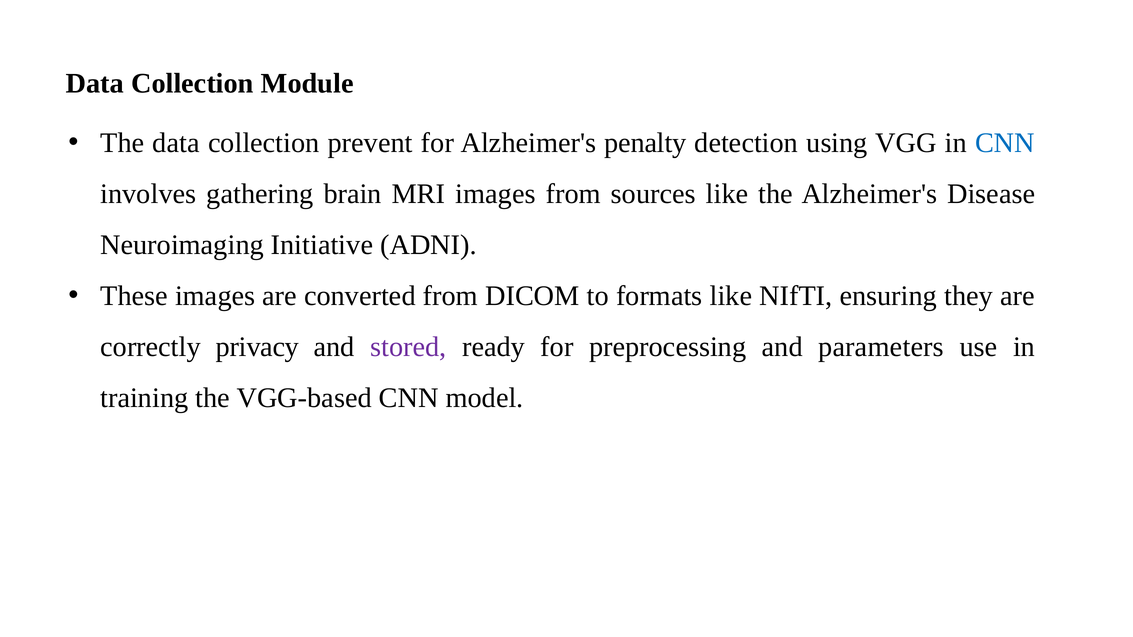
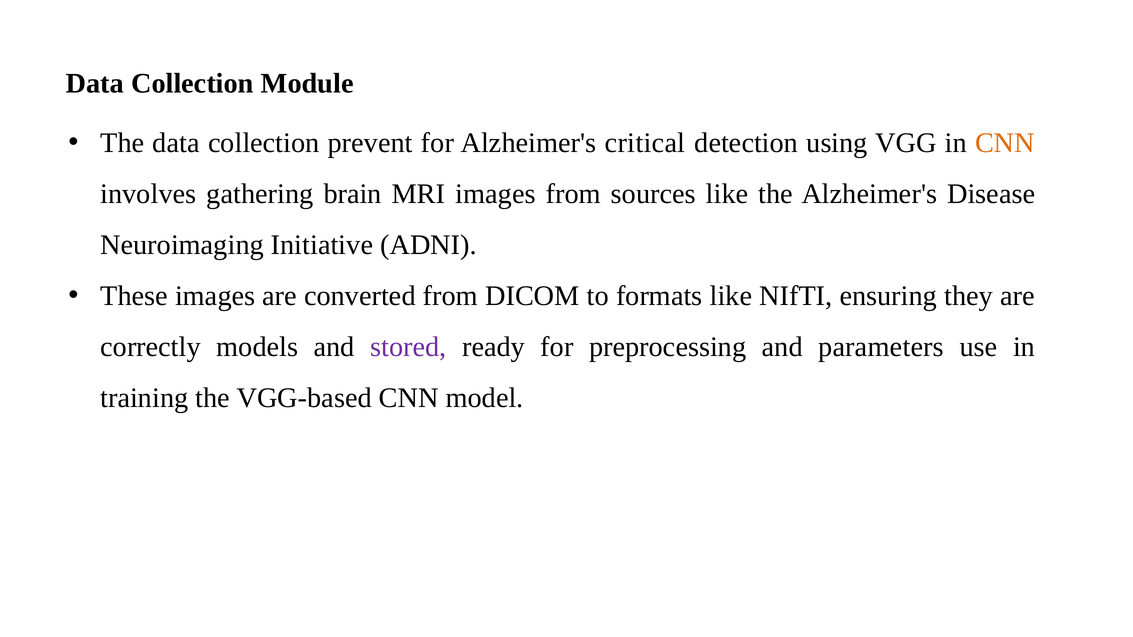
penalty: penalty -> critical
CNN at (1005, 143) colour: blue -> orange
privacy: privacy -> models
